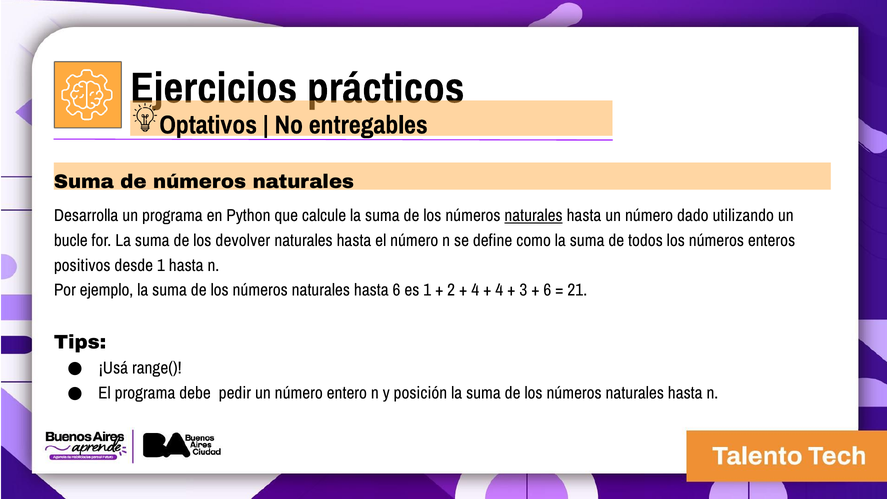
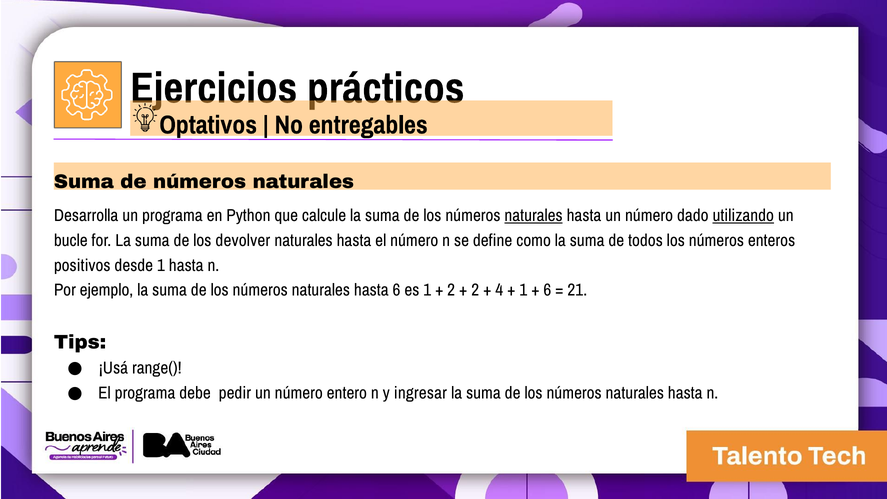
utilizando underline: none -> present
4 at (475, 290): 4 -> 2
3 at (523, 290): 3 -> 1
posición: posición -> ingresar
